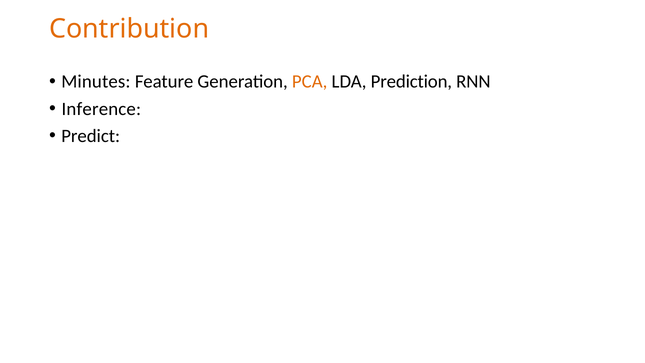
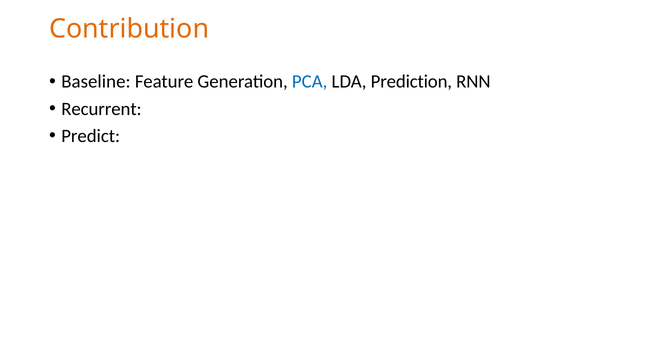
Minutes: Minutes -> Baseline
PCA colour: orange -> blue
Inference: Inference -> Recurrent
